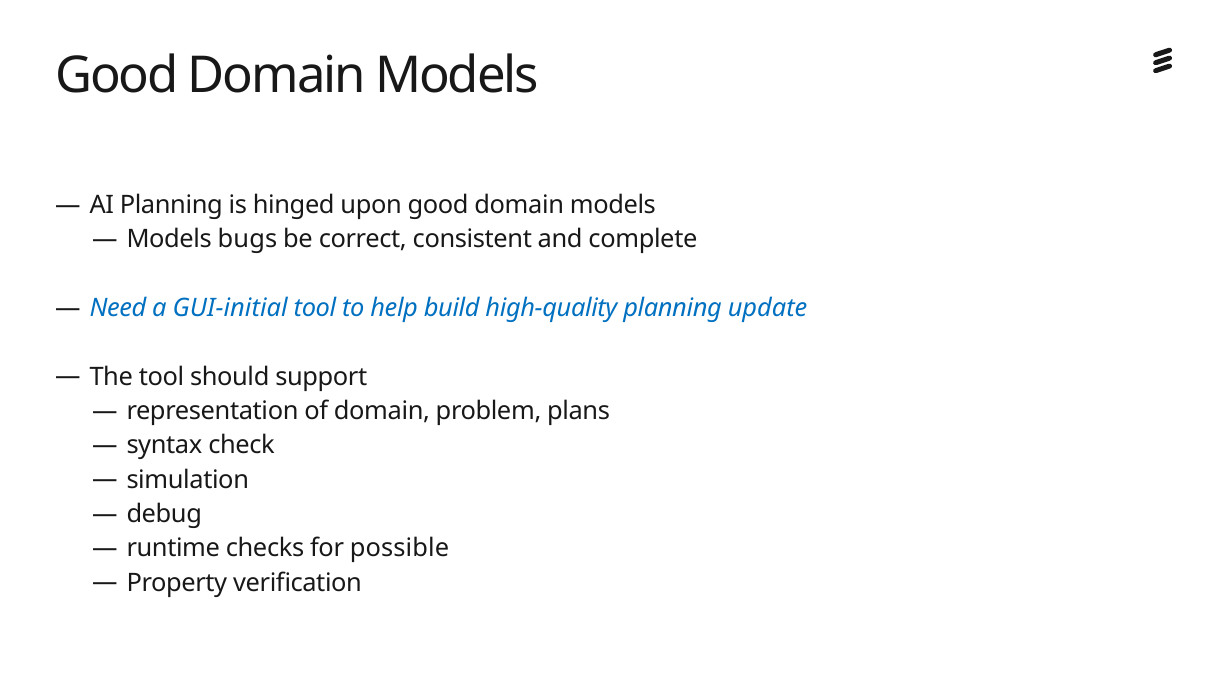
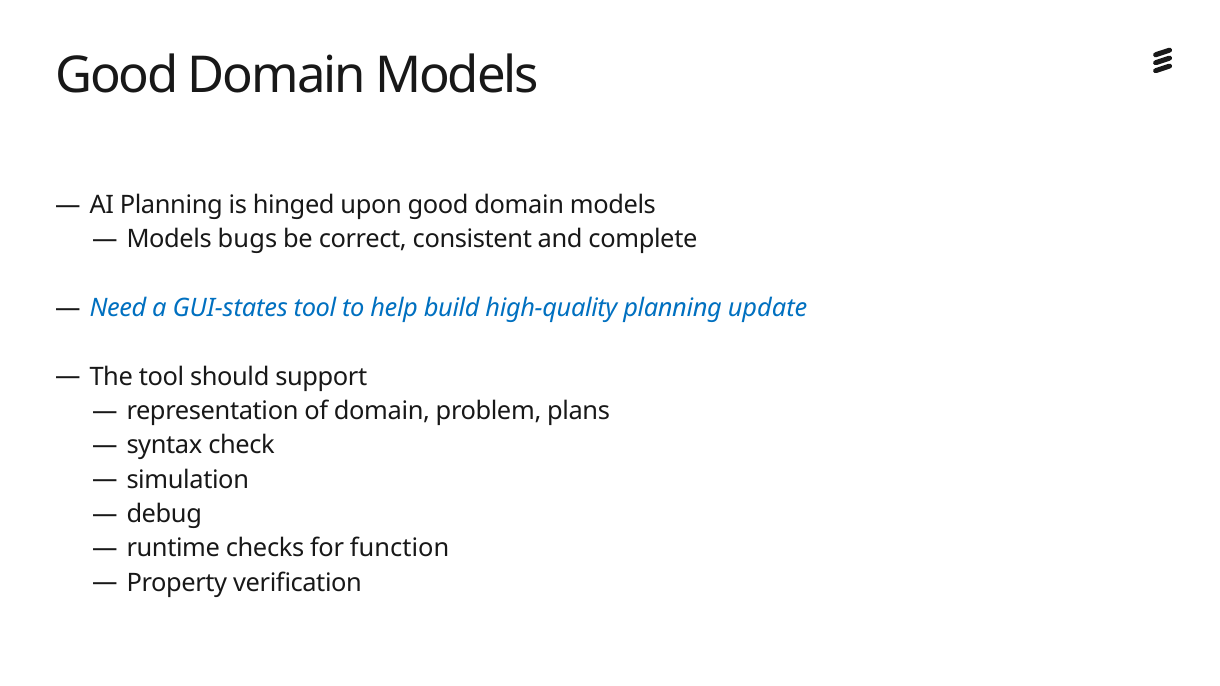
GUI-initial: GUI-initial -> GUI-states
possible: possible -> function
